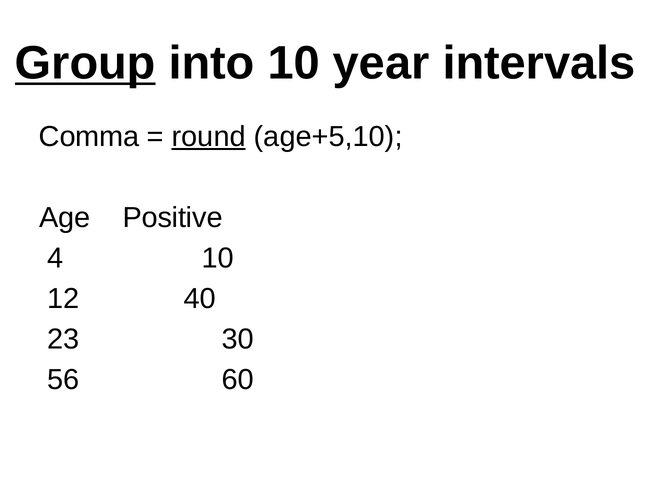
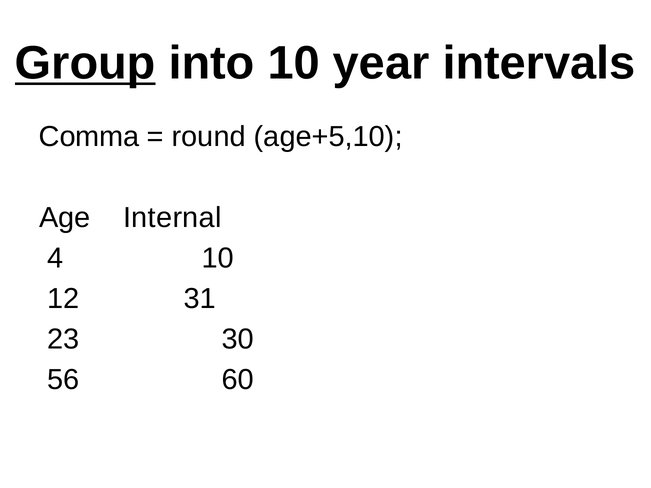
round underline: present -> none
Positive: Positive -> Internal
40: 40 -> 31
